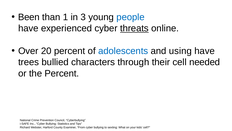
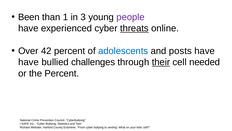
people colour: blue -> purple
20: 20 -> 42
using: using -> posts
trees at (29, 62): trees -> have
characters: characters -> challenges
their underline: none -> present
